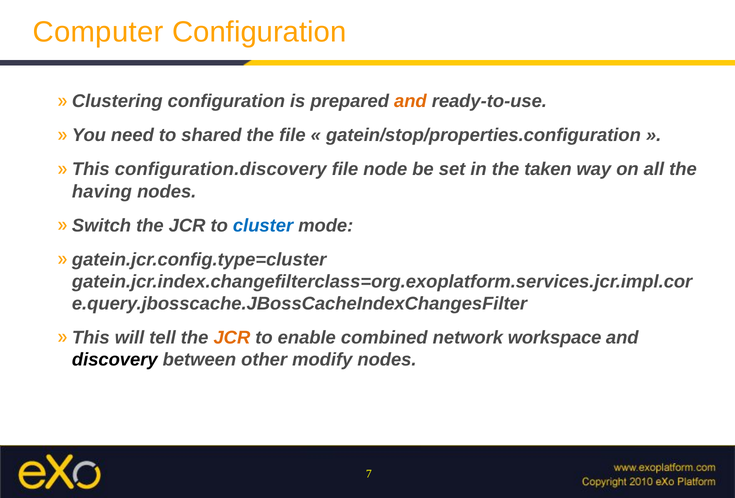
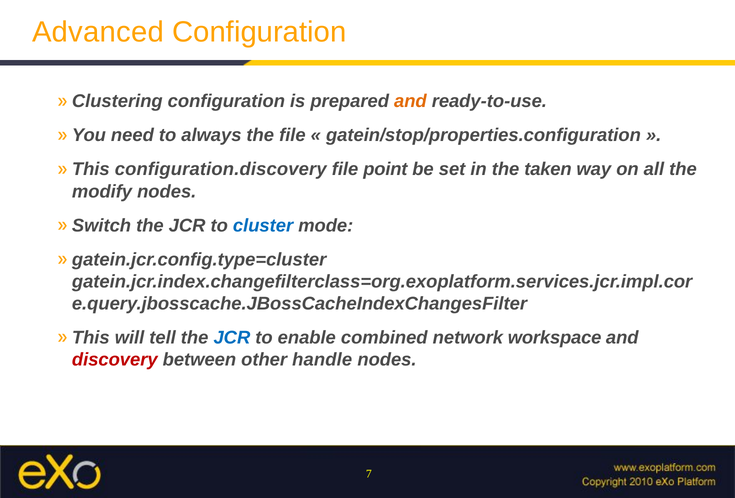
Computer: Computer -> Advanced
shared: shared -> always
node: node -> point
having: having -> modify
JCR at (232, 338) colour: orange -> blue
discovery colour: black -> red
modify: modify -> handle
